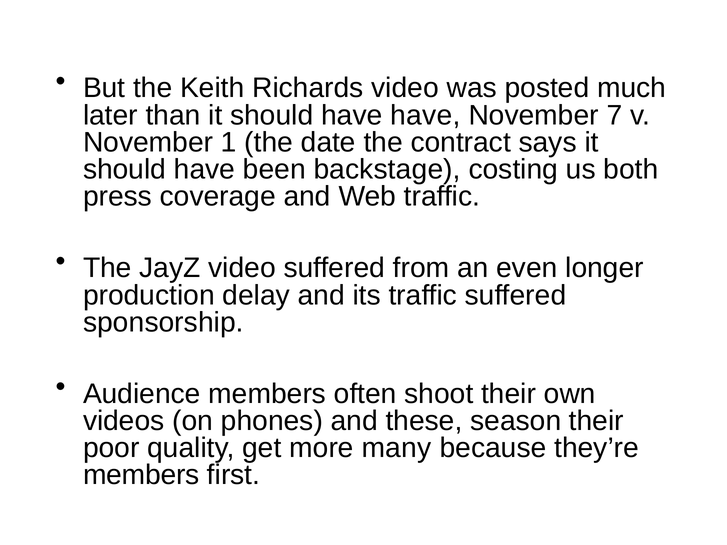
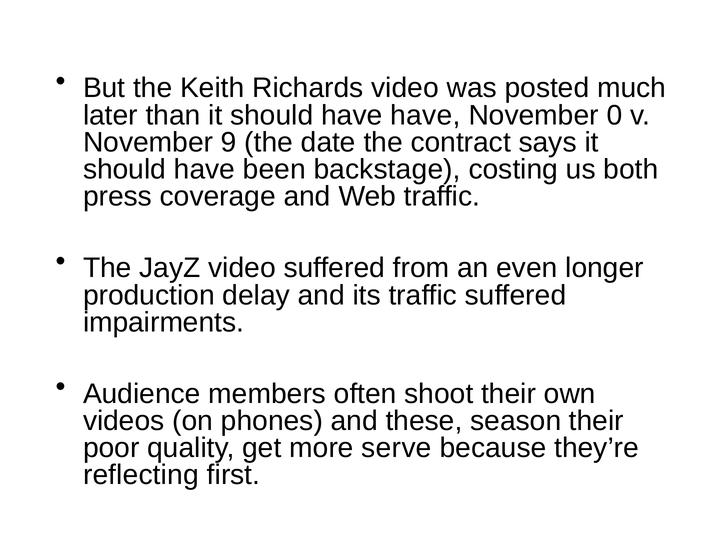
7: 7 -> 0
1: 1 -> 9
sponsorship: sponsorship -> impairments
many: many -> serve
members at (141, 475): members -> reflecting
